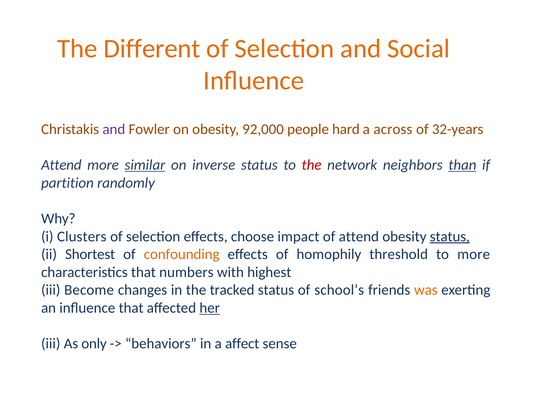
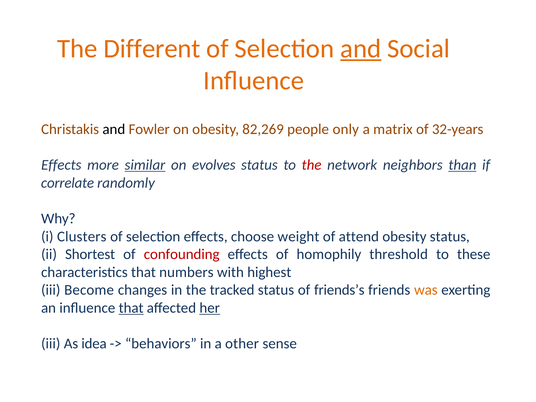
and at (361, 49) underline: none -> present
and at (114, 129) colour: purple -> black
92,000: 92,000 -> 82,269
hard: hard -> only
across: across -> matrix
Attend at (61, 165): Attend -> Effects
inverse: inverse -> evolves
partition: partition -> correlate
impact: impact -> weight
status at (450, 236) underline: present -> none
confounding colour: orange -> red
to more: more -> these
school’s: school’s -> friends’s
that at (131, 308) underline: none -> present
only: only -> idea
affect: affect -> other
